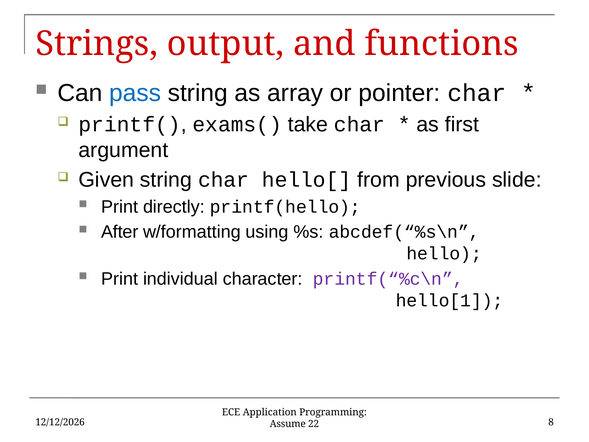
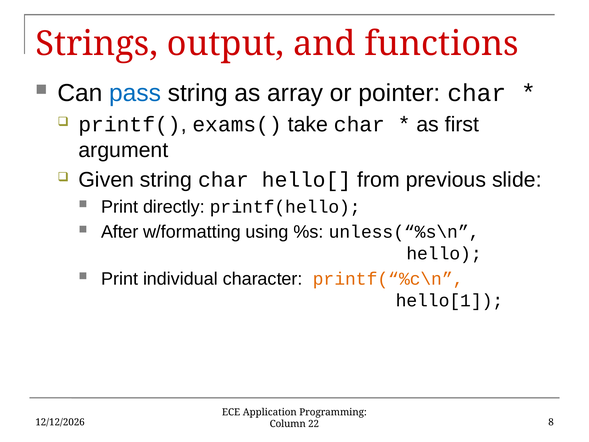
abcdef(“%s\n: abcdef(“%s\n -> unless(“%s\n
printf(“%c\n colour: purple -> orange
Assume: Assume -> Column
